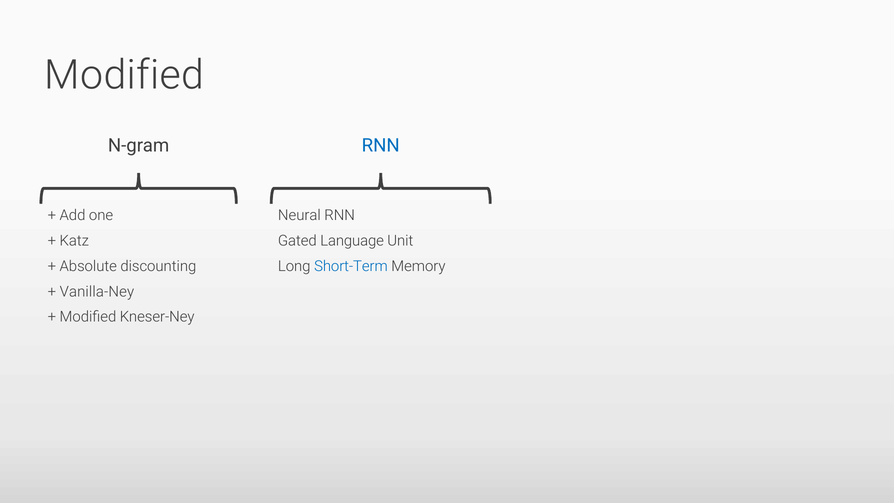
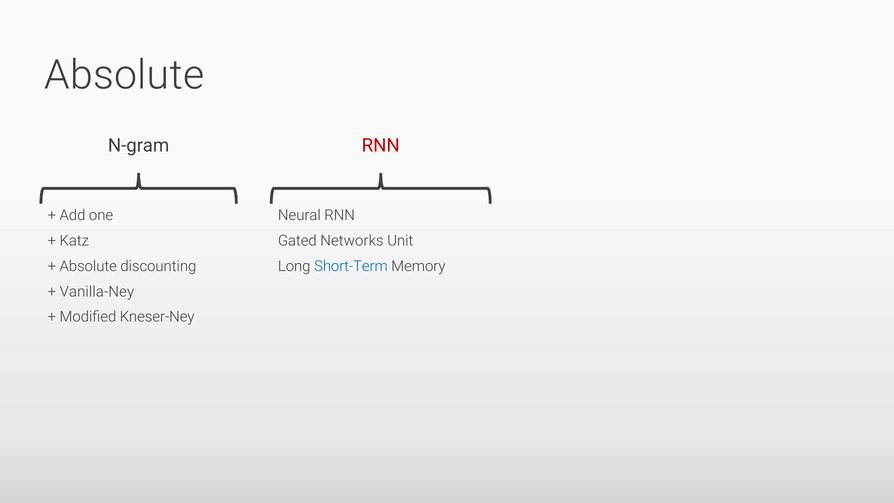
Modified at (124, 75): Modified -> Absolute
RNN at (381, 145) colour: blue -> red
Language: Language -> Networks
